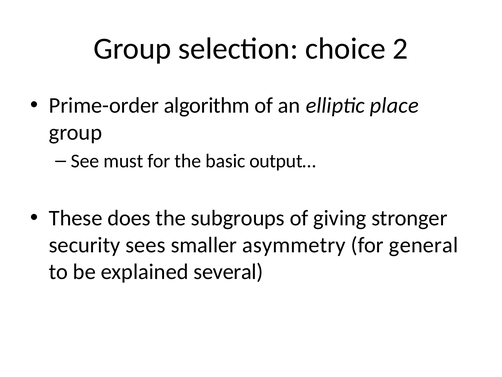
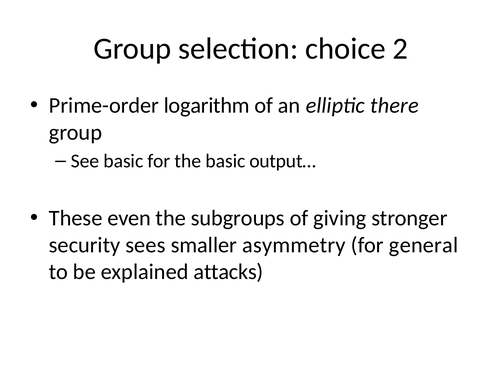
algorithm: algorithm -> logarithm
place: place -> there
See must: must -> basic
does: does -> even
several: several -> attacks
